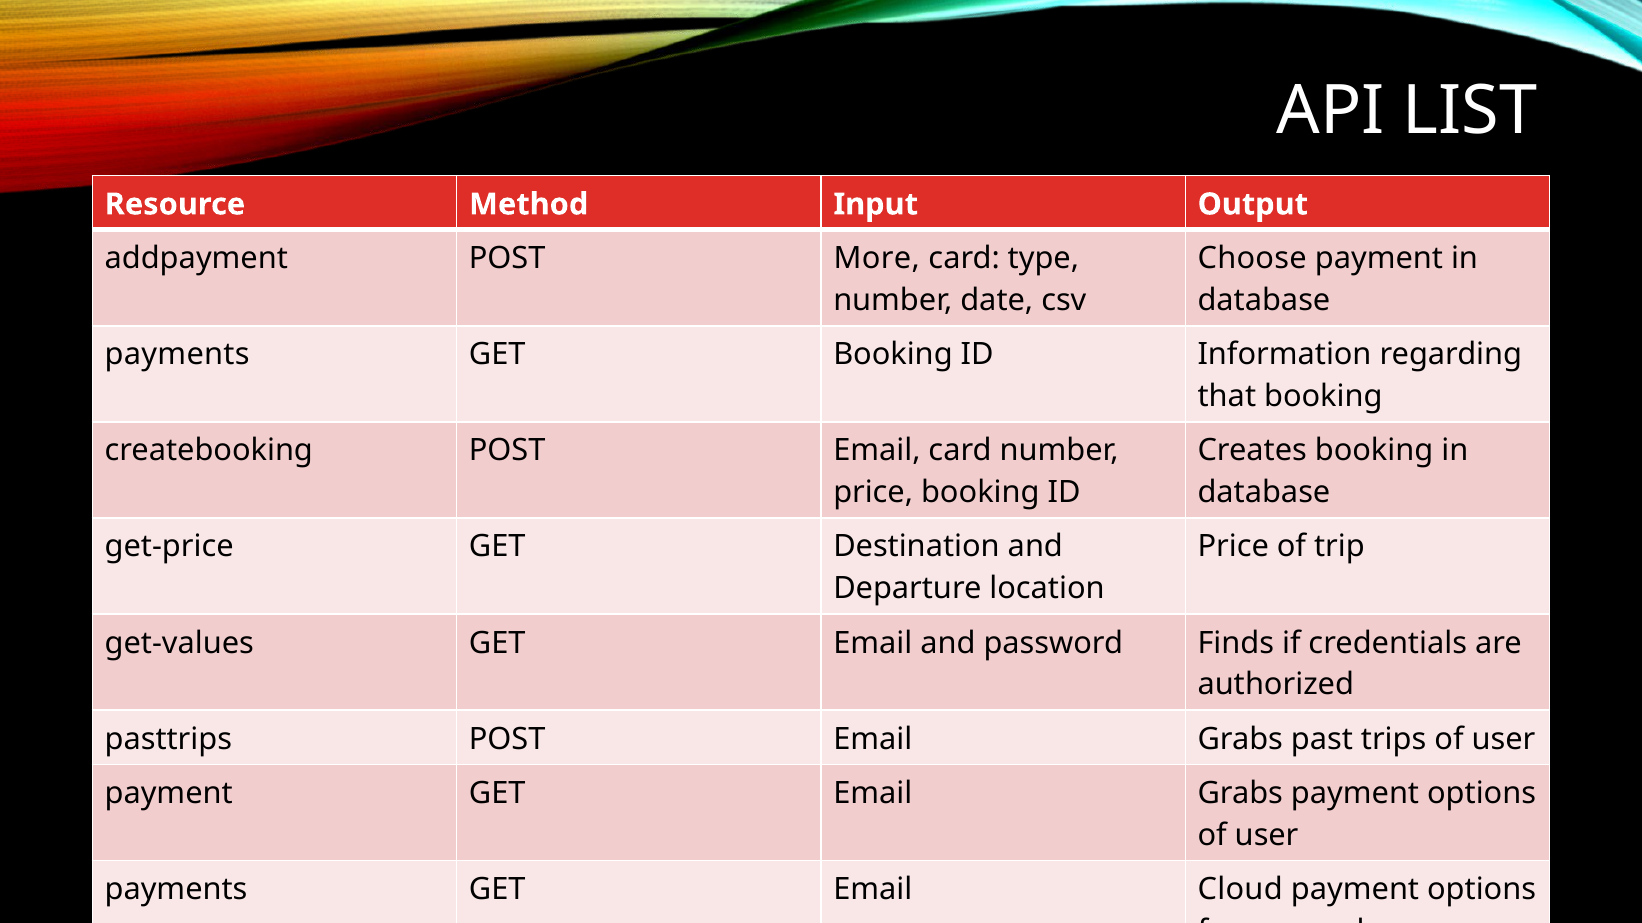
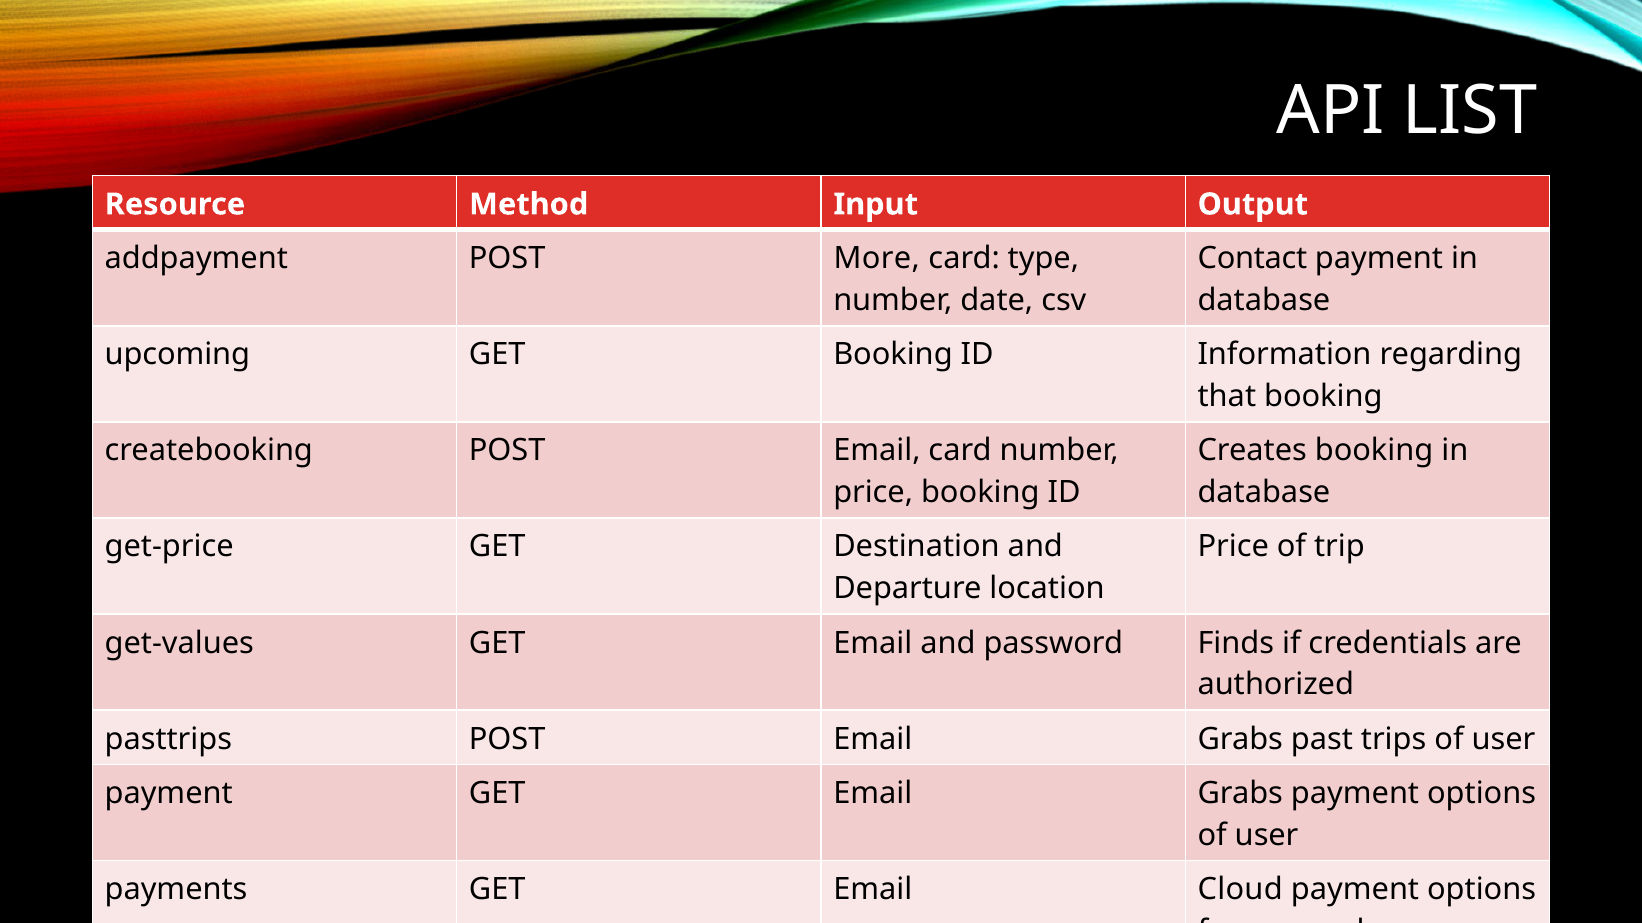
Choose: Choose -> Contact
payments at (177, 355): payments -> upcoming
